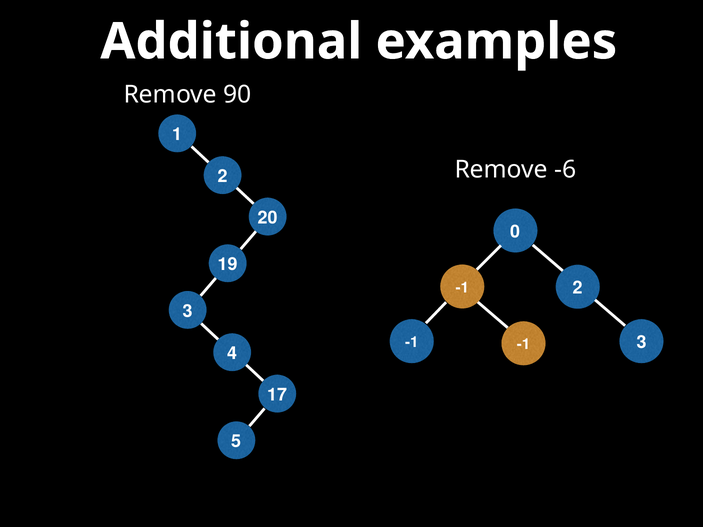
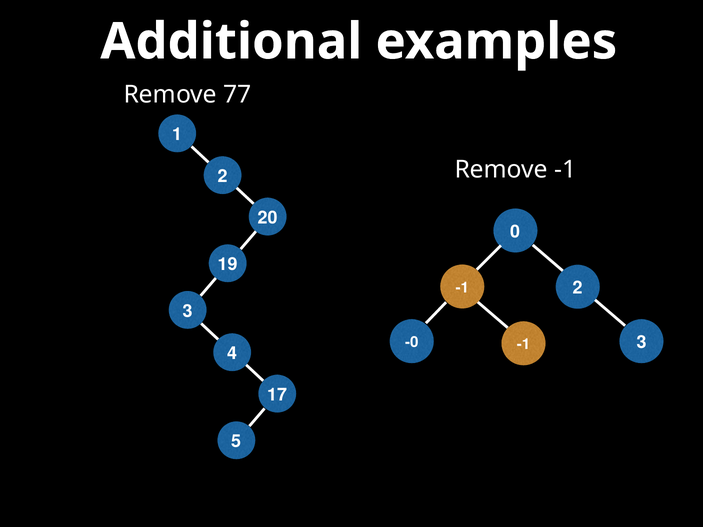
90: 90 -> 77
Remove -6: -6 -> -1
-1 at (412, 342): -1 -> -0
